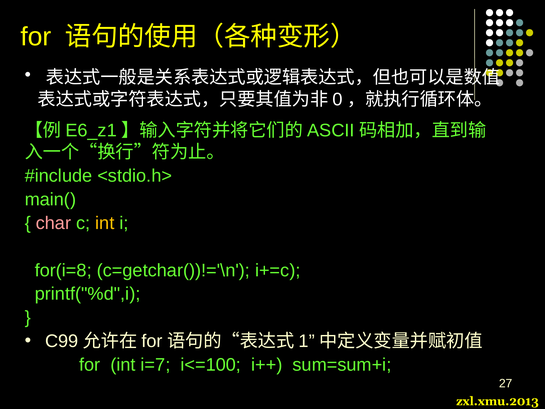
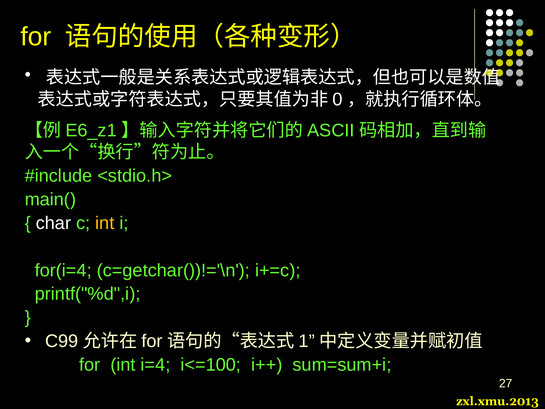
char colour: pink -> white
for(i=8: for(i=8 -> for(i=4
i=7: i=7 -> i=4
